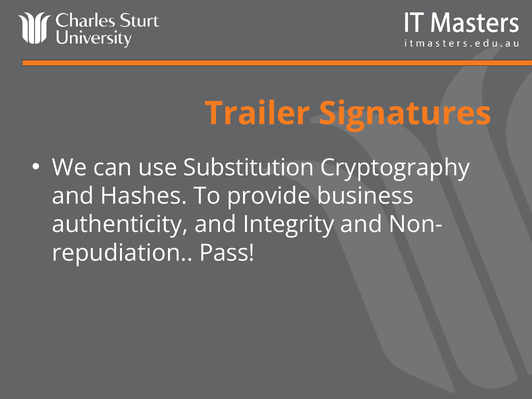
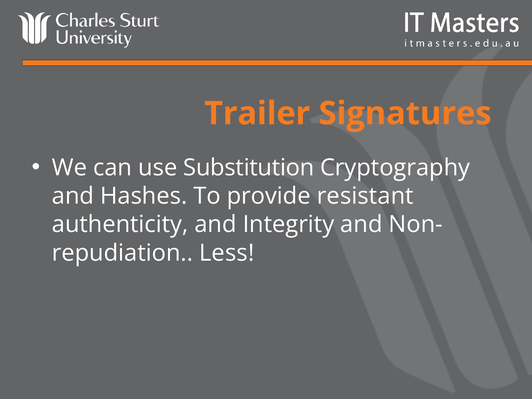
business: business -> resistant
Pass: Pass -> Less
